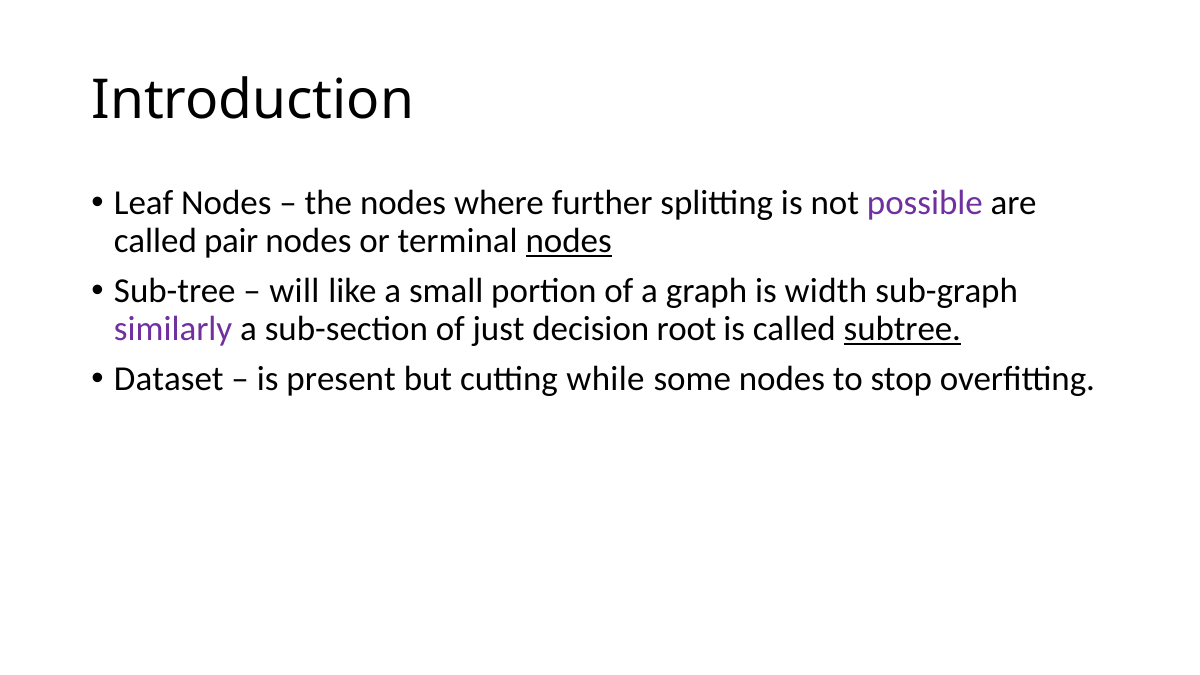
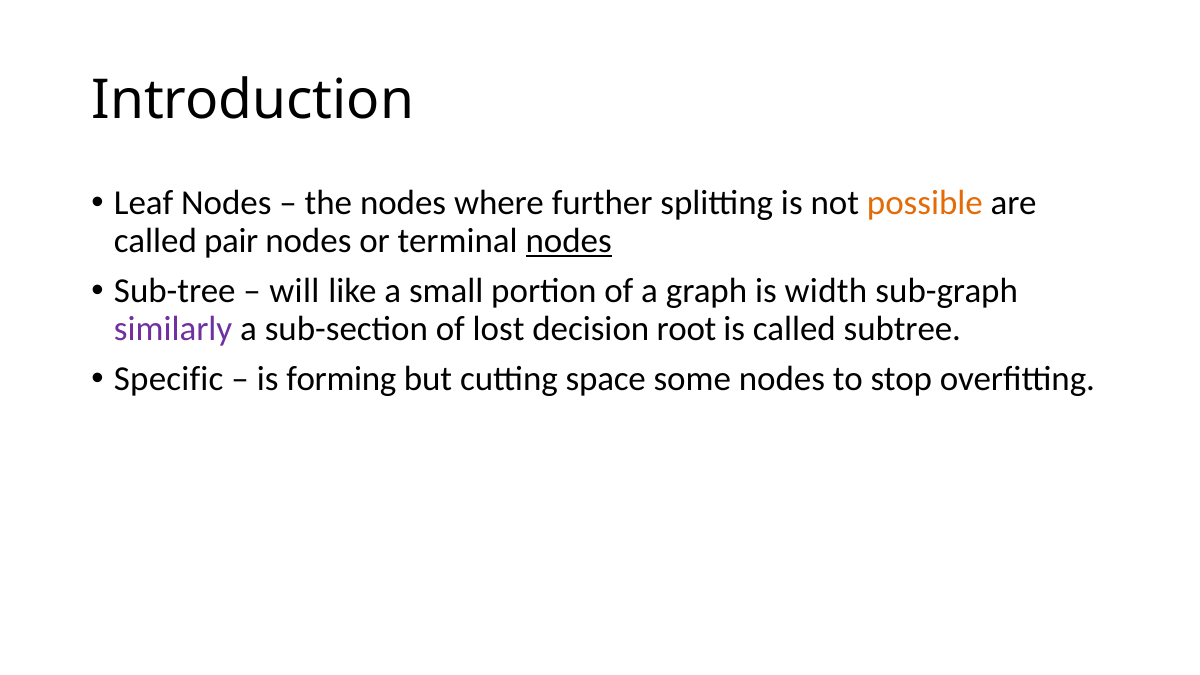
possible colour: purple -> orange
just: just -> lost
subtree underline: present -> none
Dataset: Dataset -> Specific
present: present -> forming
while: while -> space
